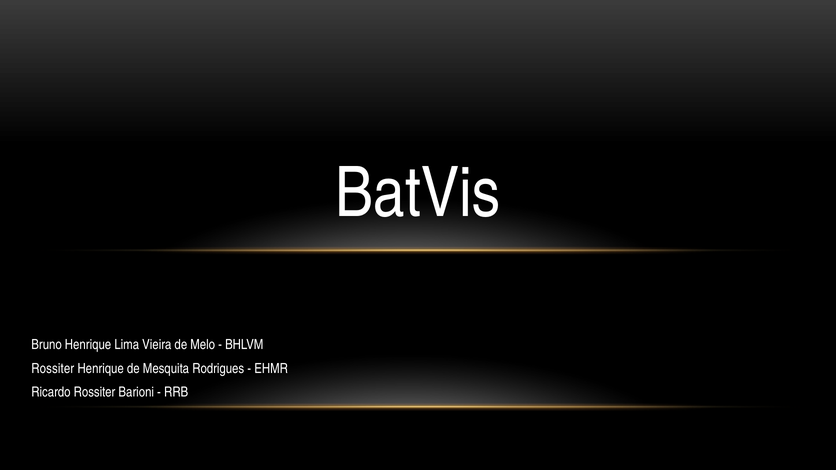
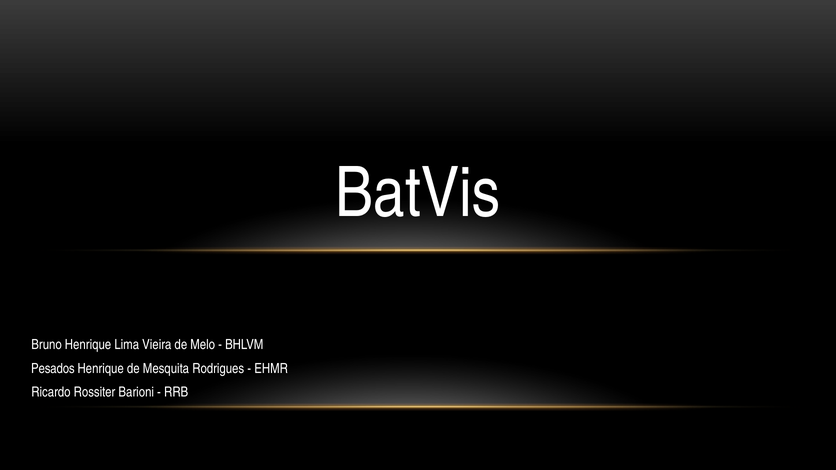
Rossiter at (53, 369): Rossiter -> Pesados
